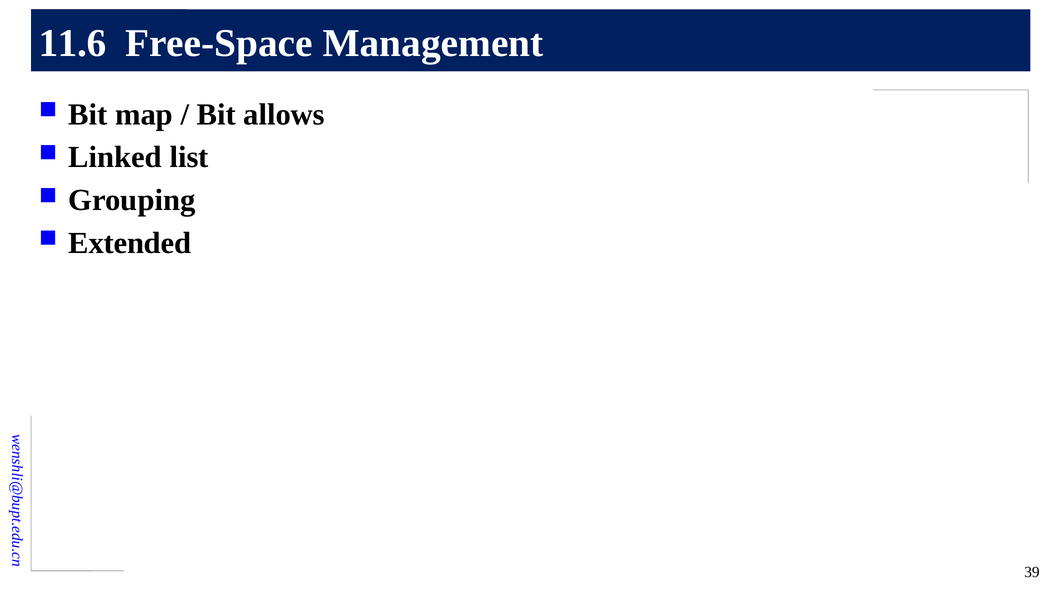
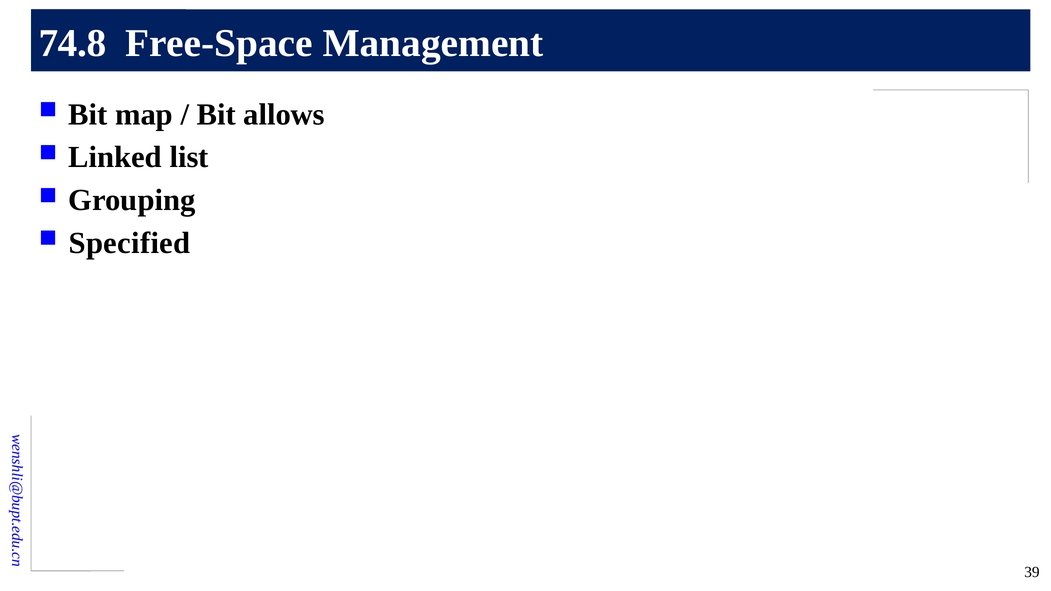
11.6: 11.6 -> 74.8
Extended: Extended -> Specified
